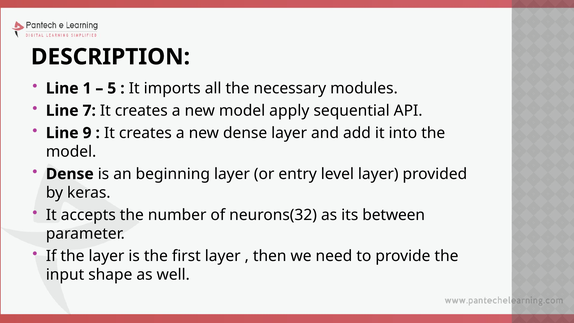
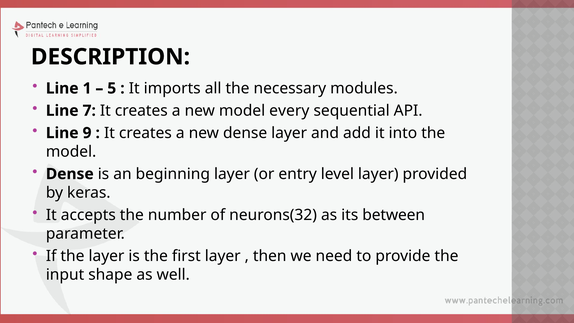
apply: apply -> every
